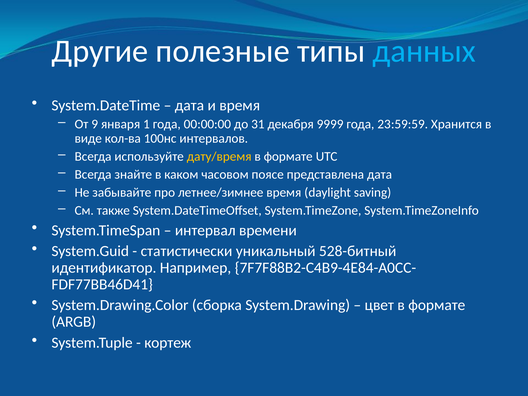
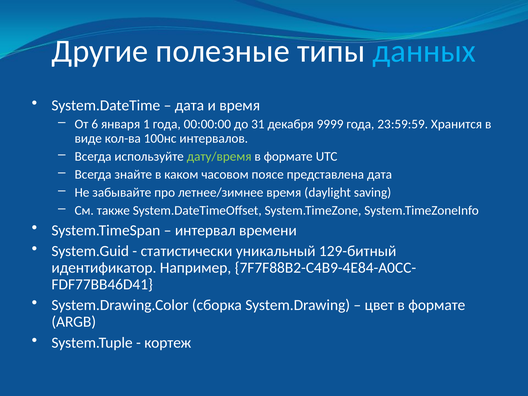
9: 9 -> 6
дату/время colour: yellow -> light green
528-битный: 528-битный -> 129-битный
